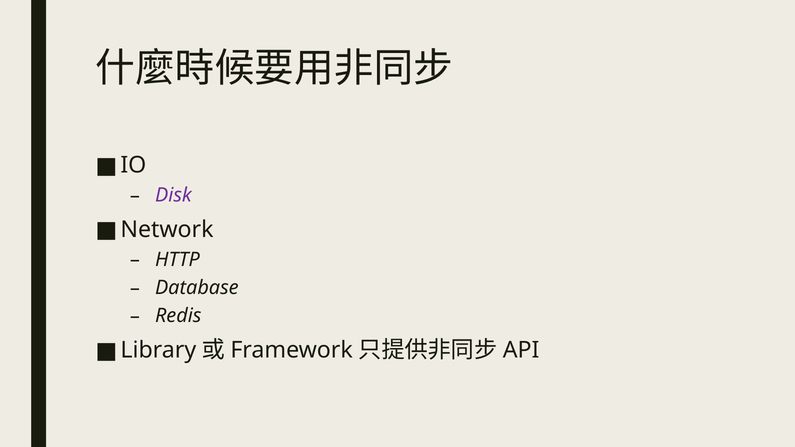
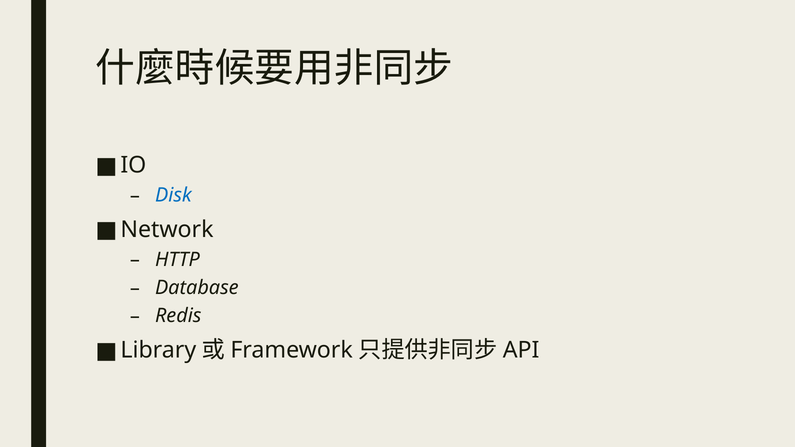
Disk colour: purple -> blue
